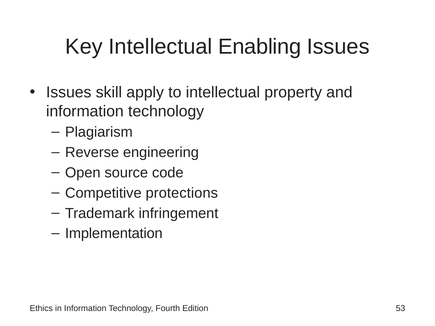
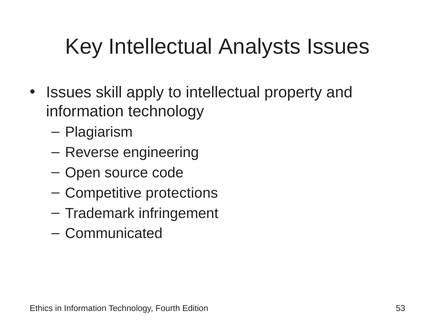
Enabling: Enabling -> Analysts
Implementation: Implementation -> Communicated
